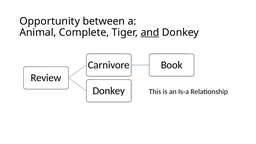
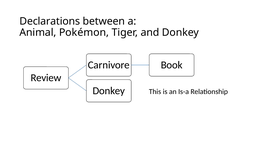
Opportunity: Opportunity -> Declarations
Complete: Complete -> Pokémon
and underline: present -> none
